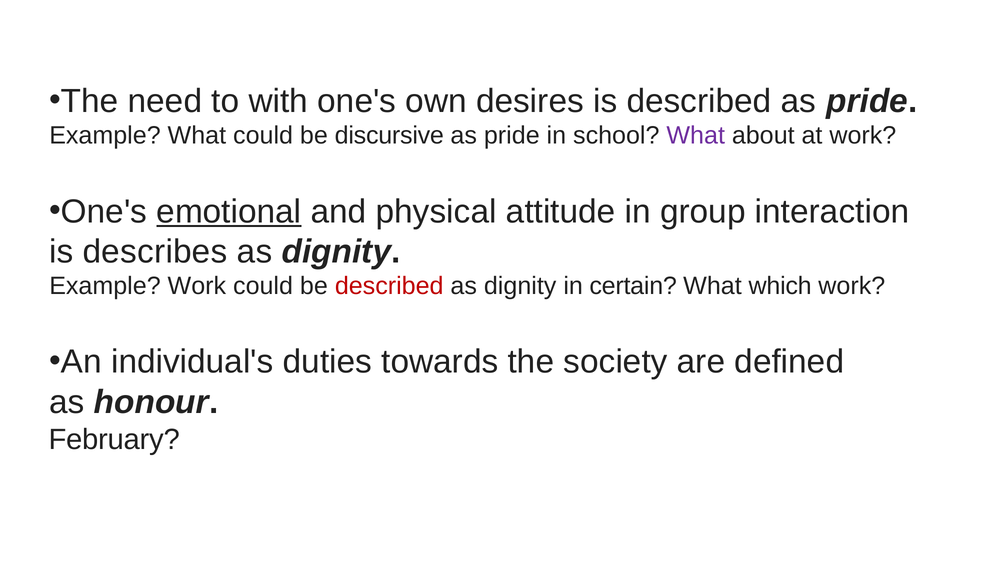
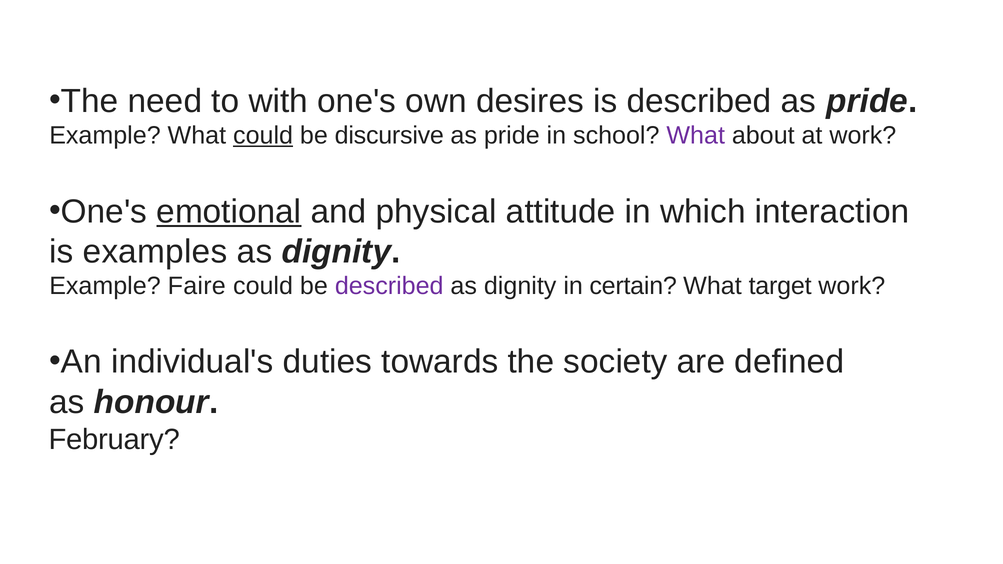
could at (263, 136) underline: none -> present
group: group -> which
describes: describes -> examples
Example Work: Work -> Faire
described at (389, 286) colour: red -> purple
which: which -> target
